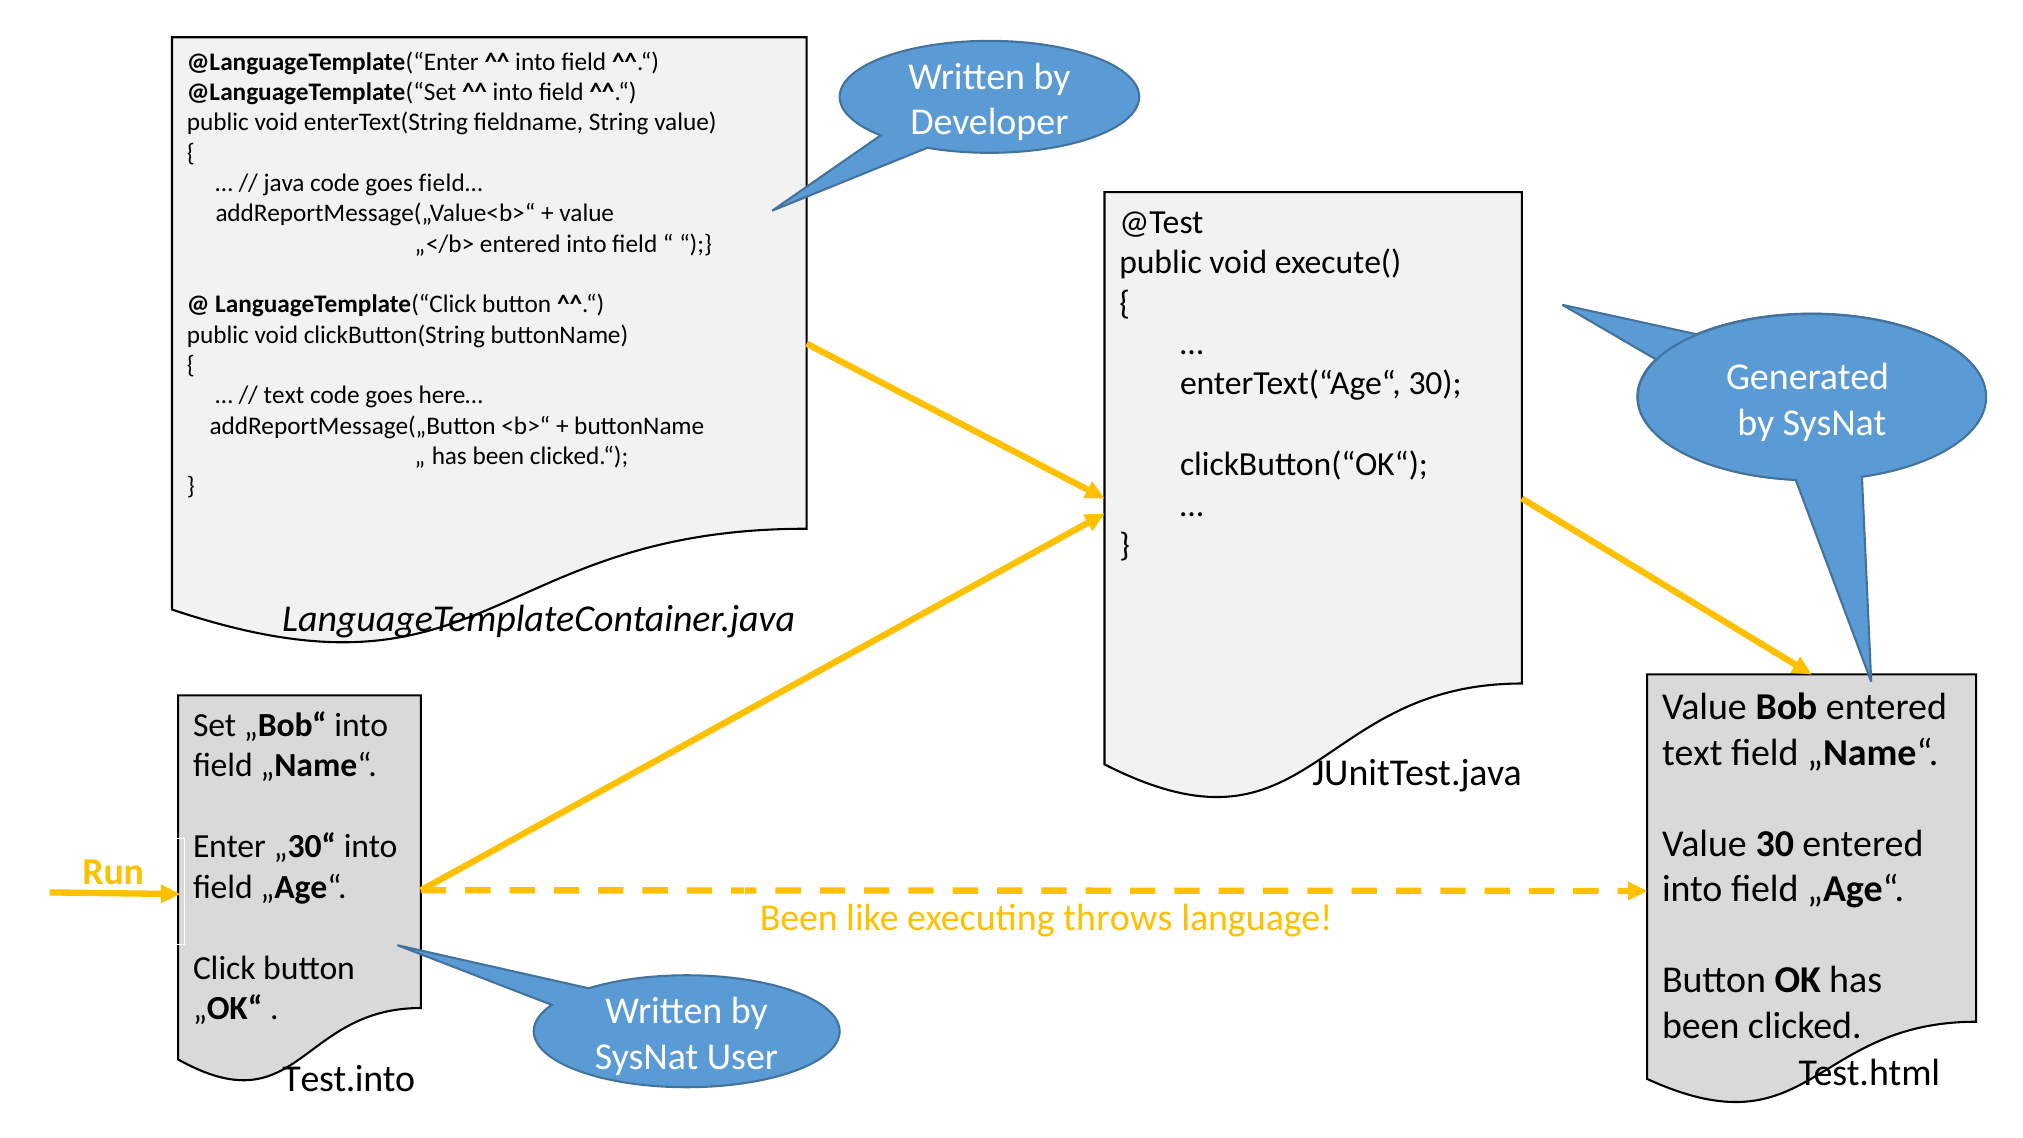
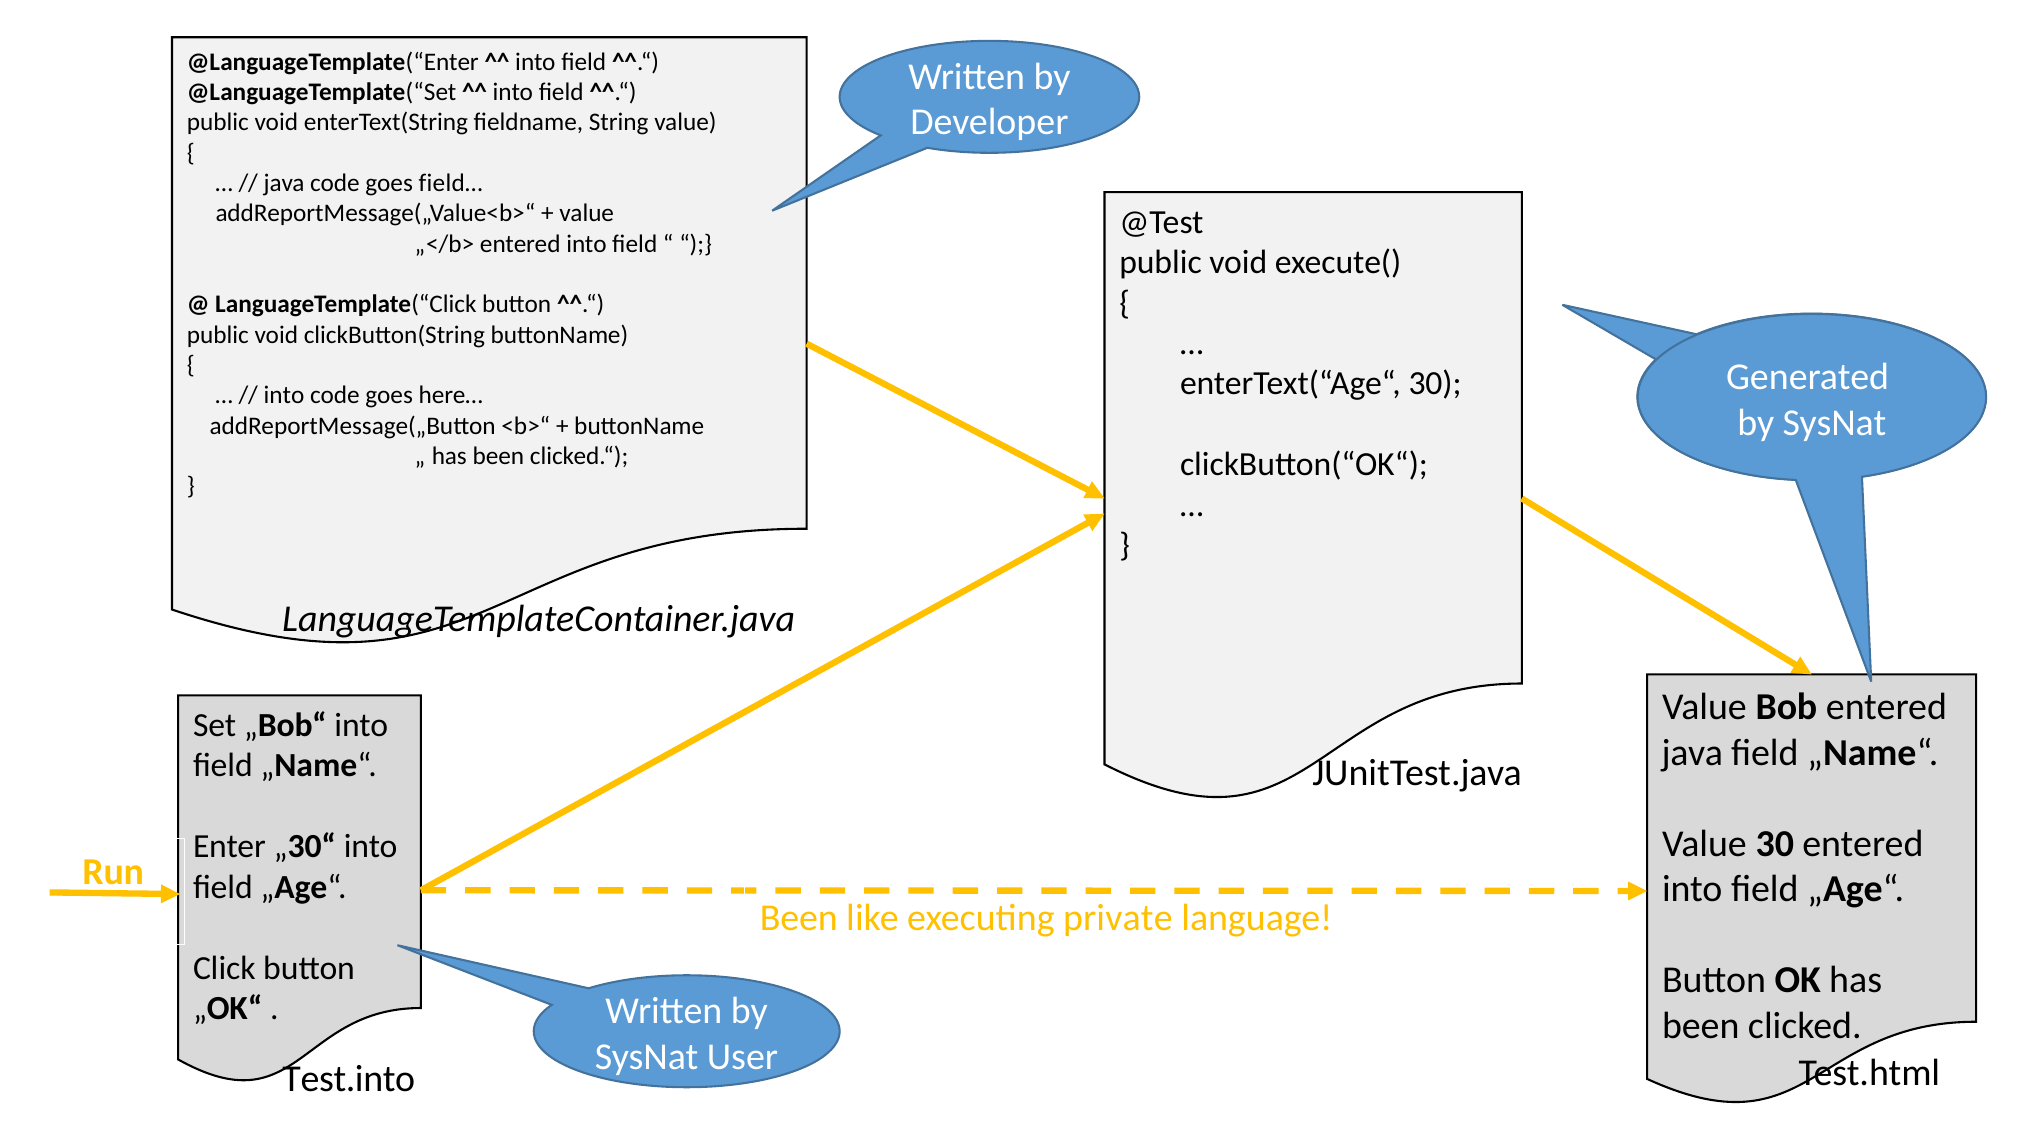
text at (284, 395): text -> into
text at (1692, 753): text -> java
throws: throws -> private
